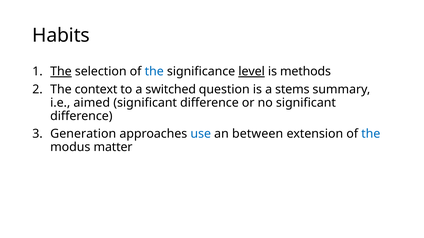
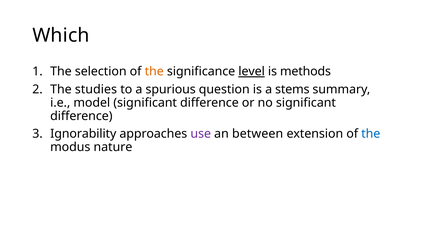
Habits: Habits -> Which
The at (61, 72) underline: present -> none
the at (154, 72) colour: blue -> orange
context: context -> studies
switched: switched -> spurious
aimed: aimed -> model
Generation: Generation -> Ignorability
use colour: blue -> purple
matter: matter -> nature
